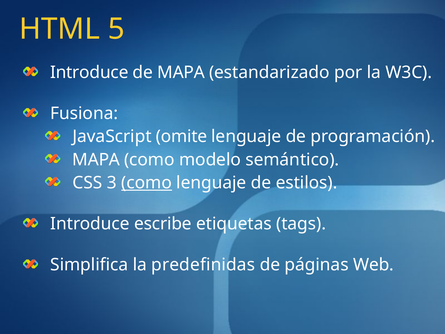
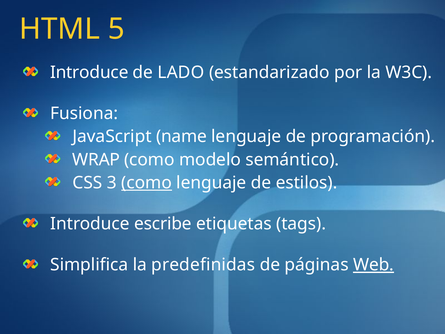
de MAPA: MAPA -> LADO
omite: omite -> name
MAPA at (96, 160): MAPA -> WRAP
Web underline: none -> present
